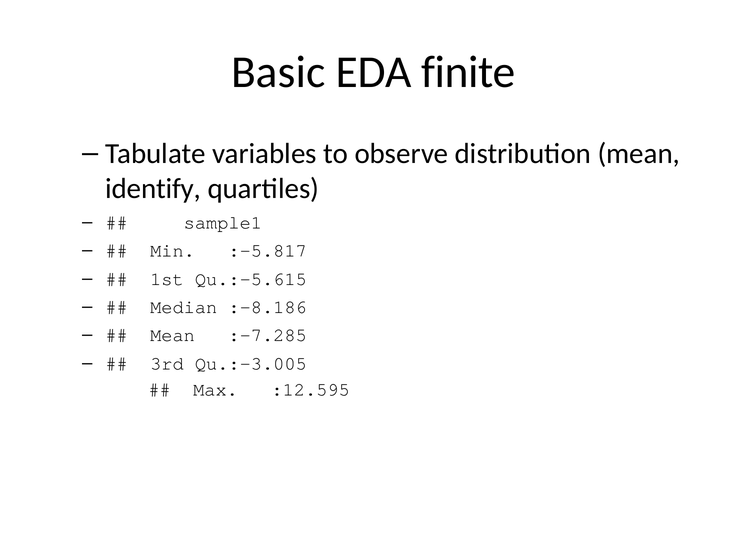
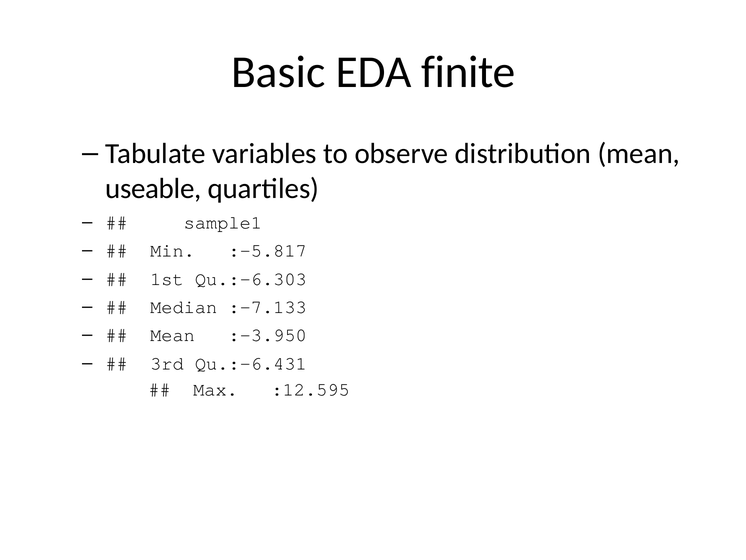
identify: identify -> useable
Qu.:-5.615: Qu.:-5.615 -> Qu.:-6.303
:-8.186: :-8.186 -> :-7.133
:-7.285: :-7.285 -> :-3.950
Qu.:-3.005: Qu.:-3.005 -> Qu.:-6.431
